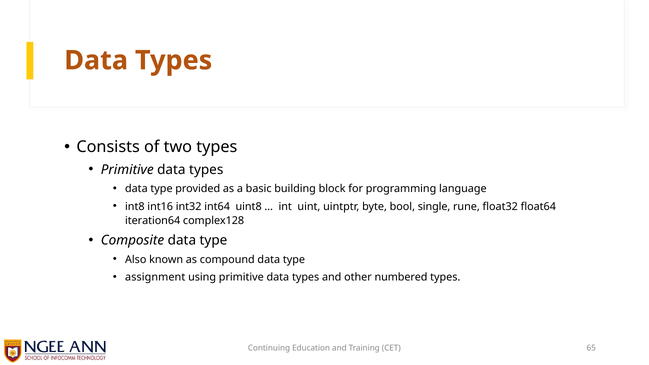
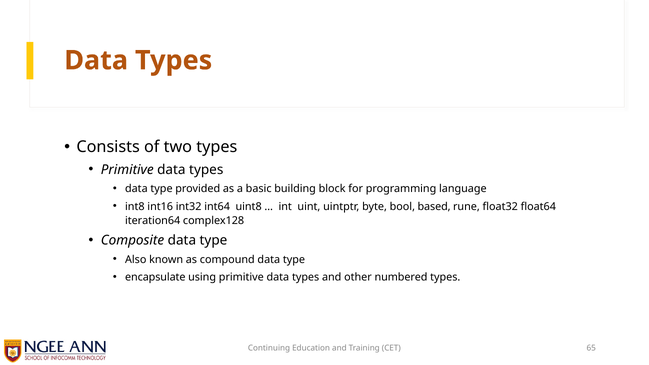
single: single -> based
assignment: assignment -> encapsulate
